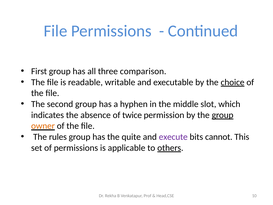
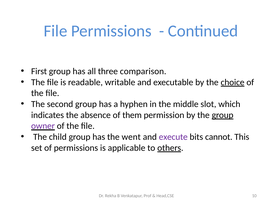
twice: twice -> them
owner colour: orange -> purple
rules: rules -> child
quite: quite -> went
